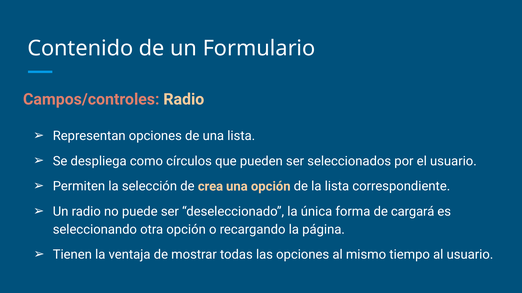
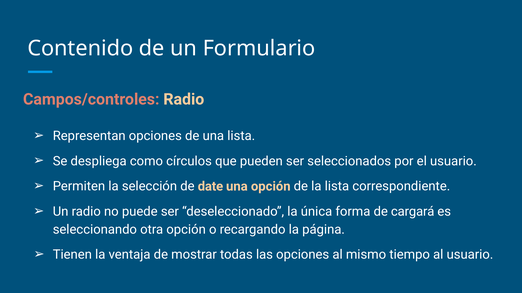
crea: crea -> date
